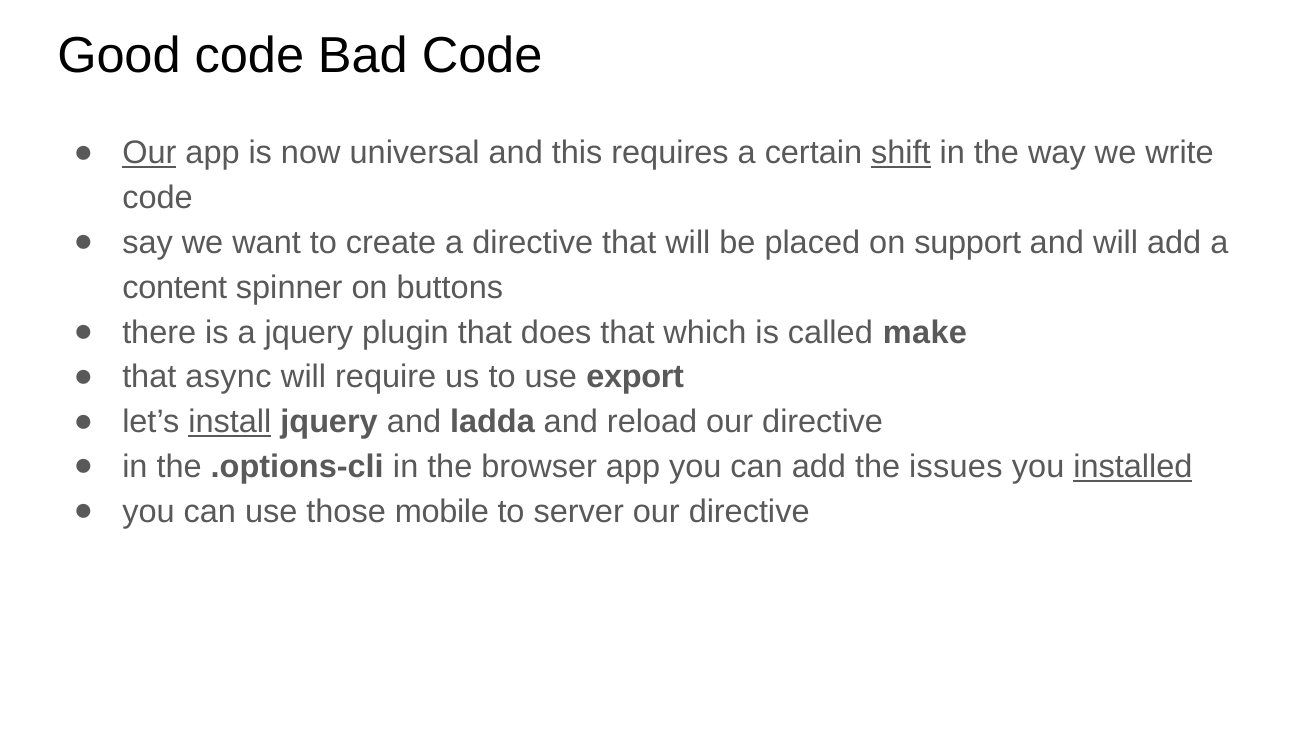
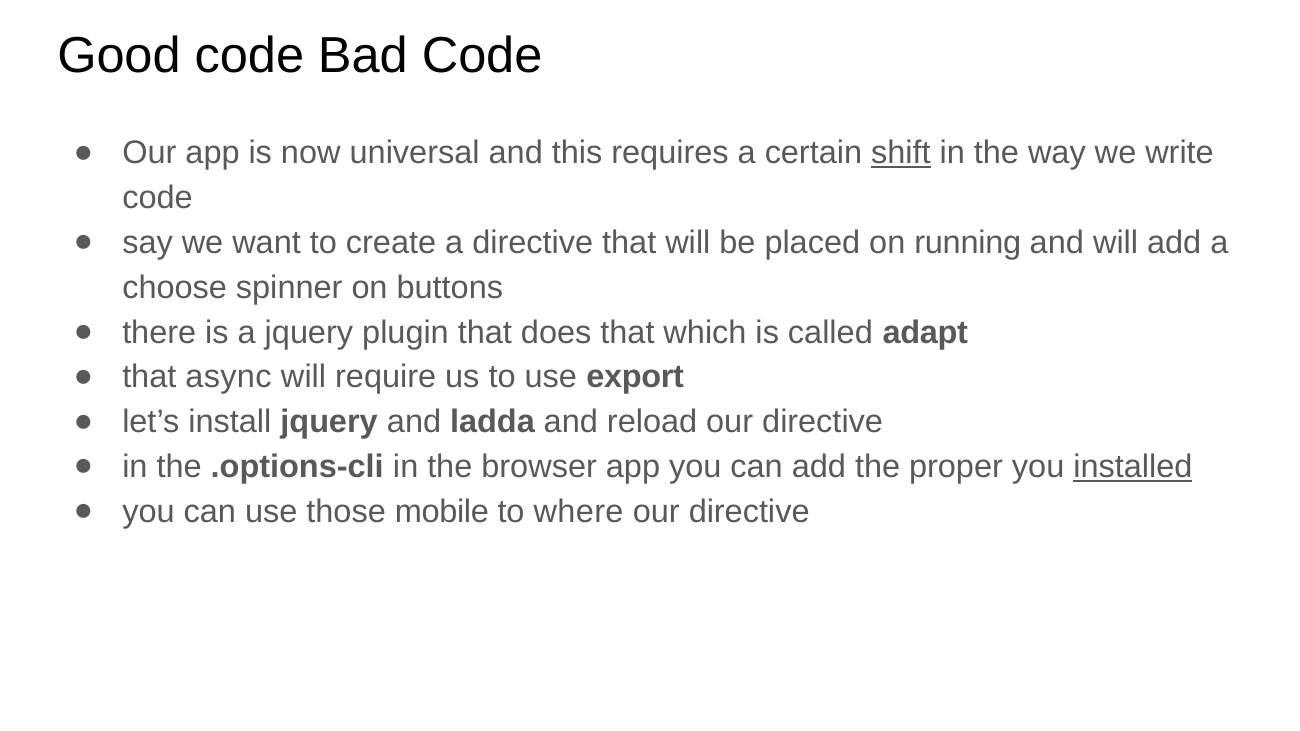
Our at (149, 153) underline: present -> none
support: support -> running
content: content -> choose
make: make -> adapt
install underline: present -> none
issues: issues -> proper
server: server -> where
